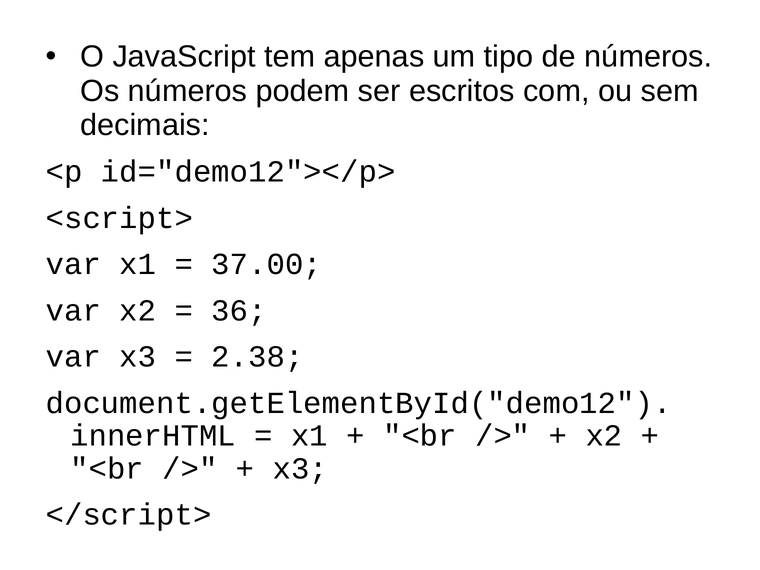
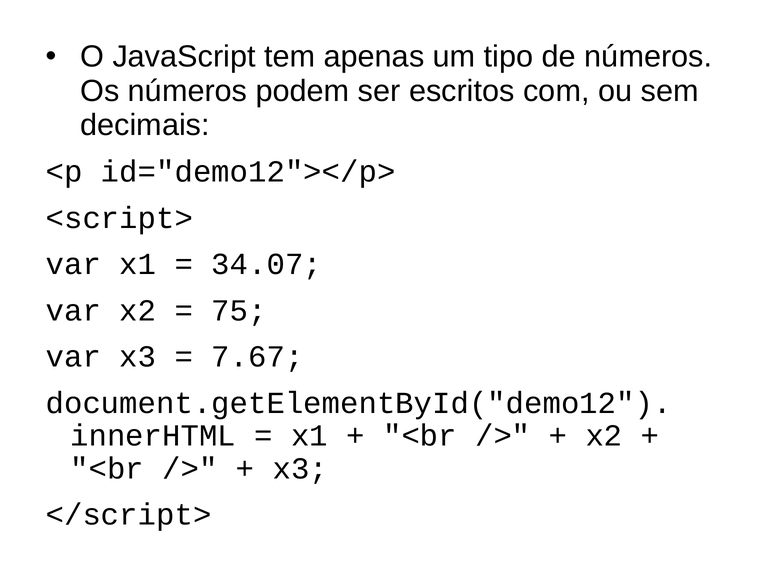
37.00: 37.00 -> 34.07
36: 36 -> 75
2.38: 2.38 -> 7.67
